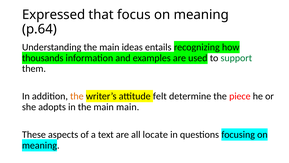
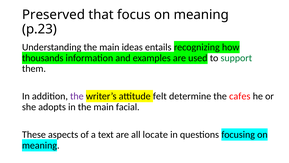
Expressed: Expressed -> Preserved
p.64: p.64 -> p.23
the at (77, 96) colour: orange -> purple
piece: piece -> cafes
main main: main -> facial
